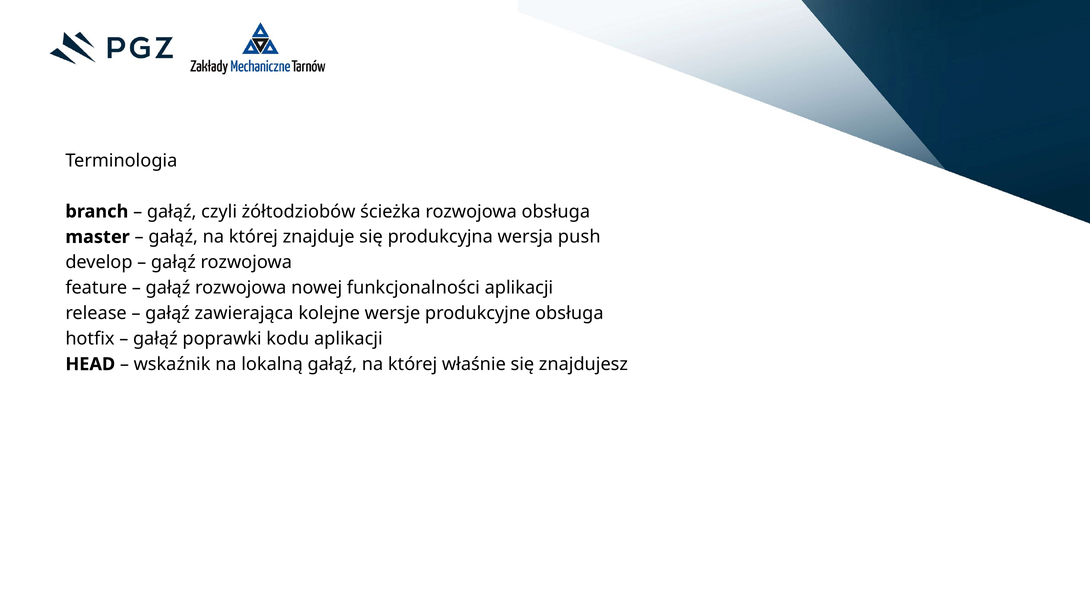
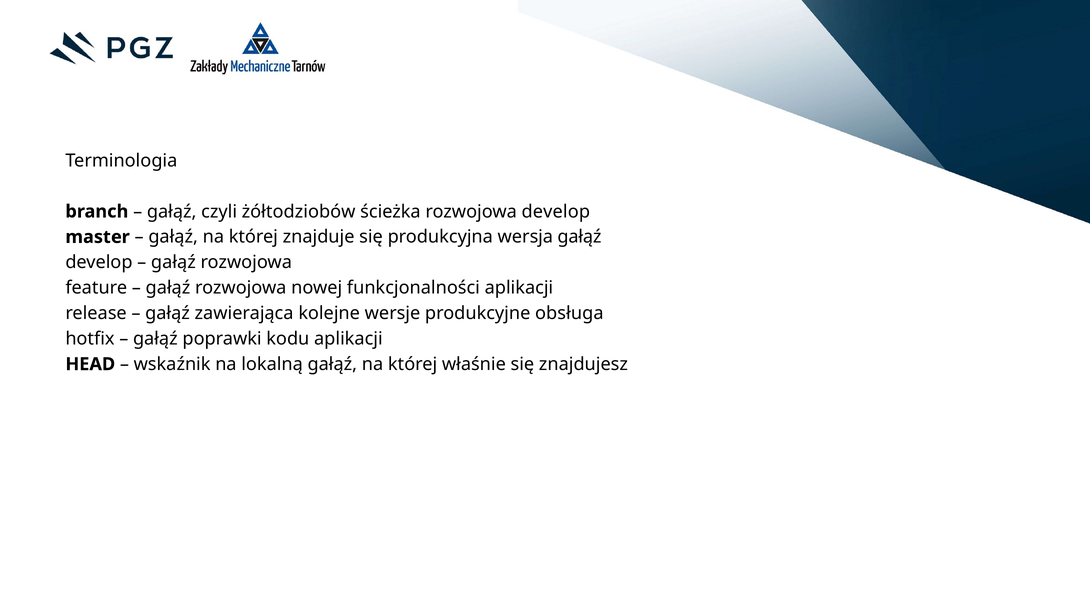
rozwojowa obsługa: obsługa -> develop
wersja push: push -> gałąź
